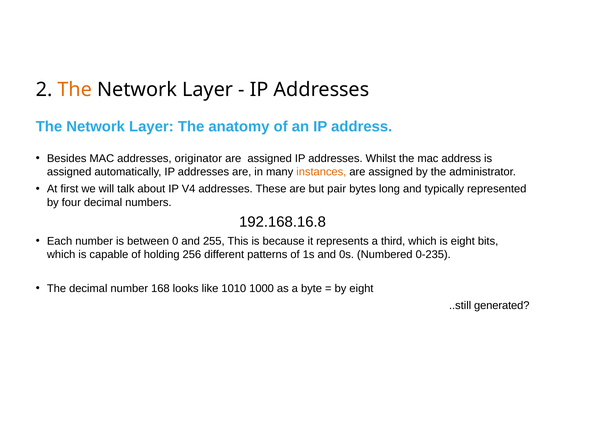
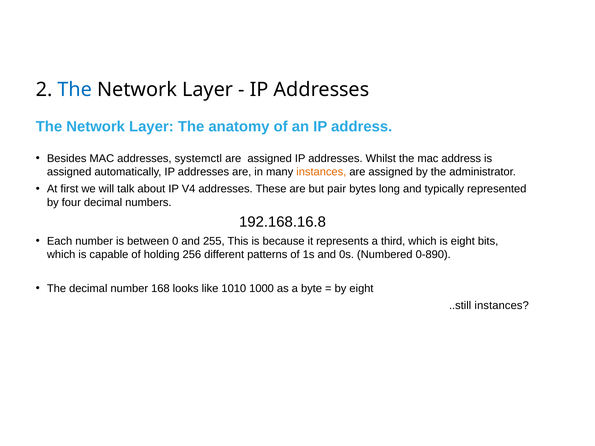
The at (75, 90) colour: orange -> blue
originator: originator -> systemctl
0-235: 0-235 -> 0-890
..still generated: generated -> instances
